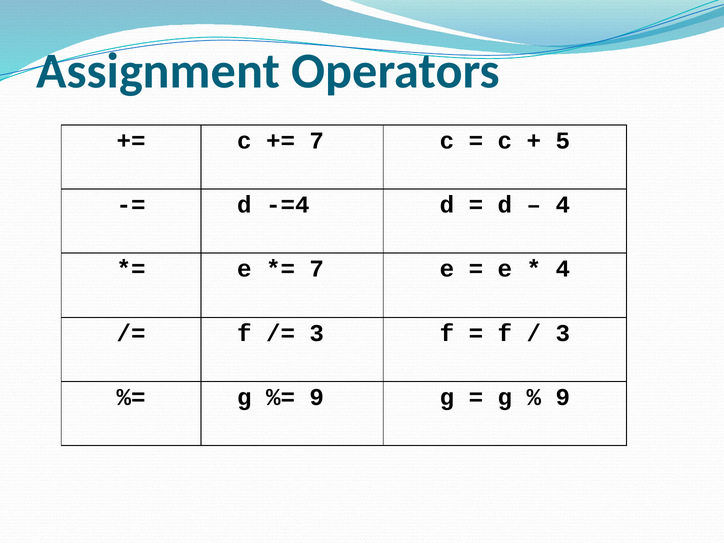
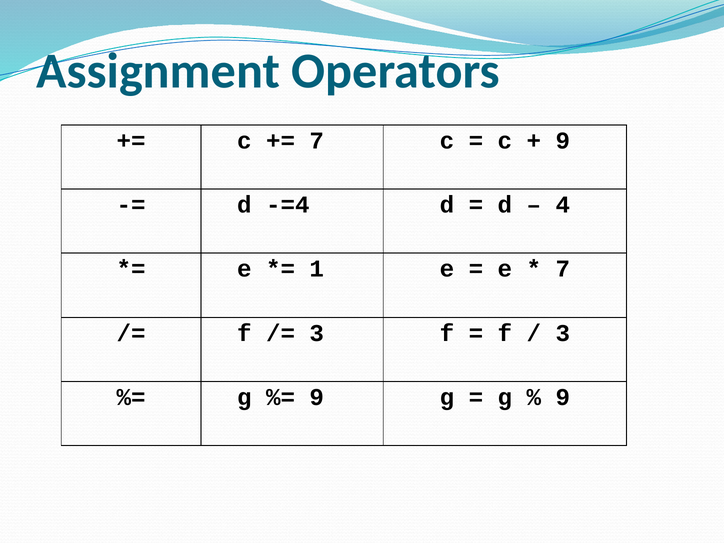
5 at (563, 141): 5 -> 9
7 at (317, 269): 7 -> 1
4 at (563, 269): 4 -> 7
